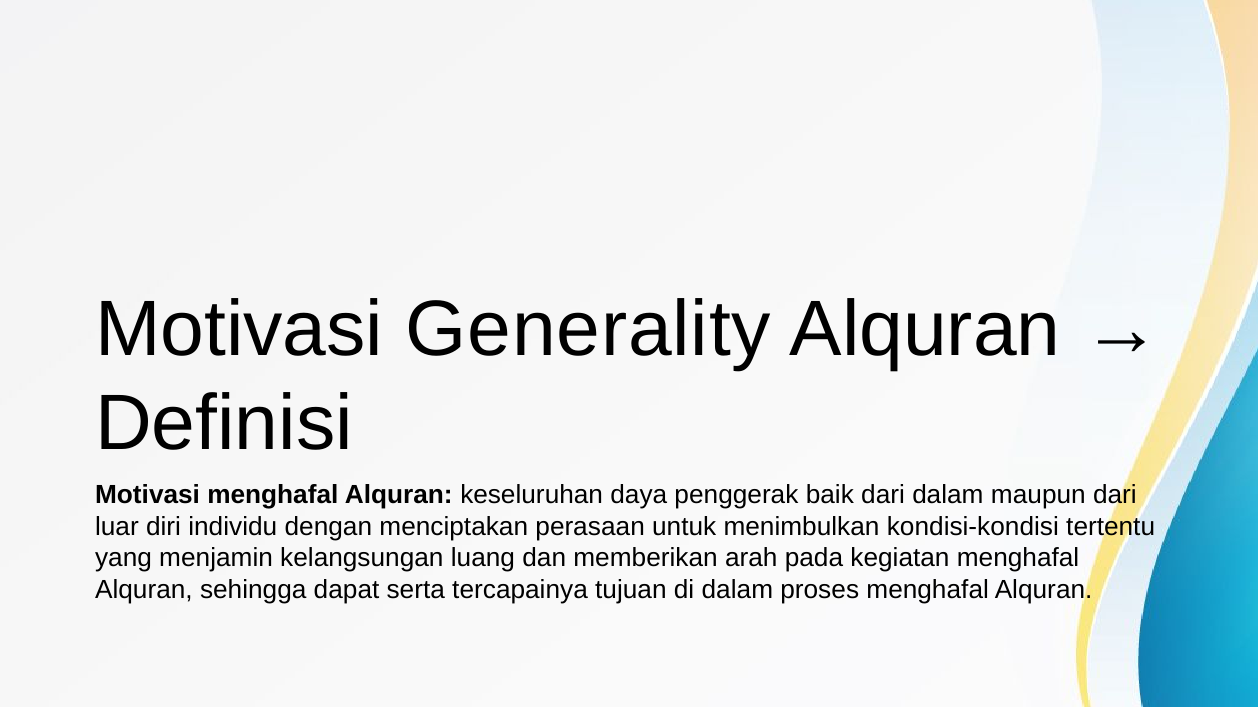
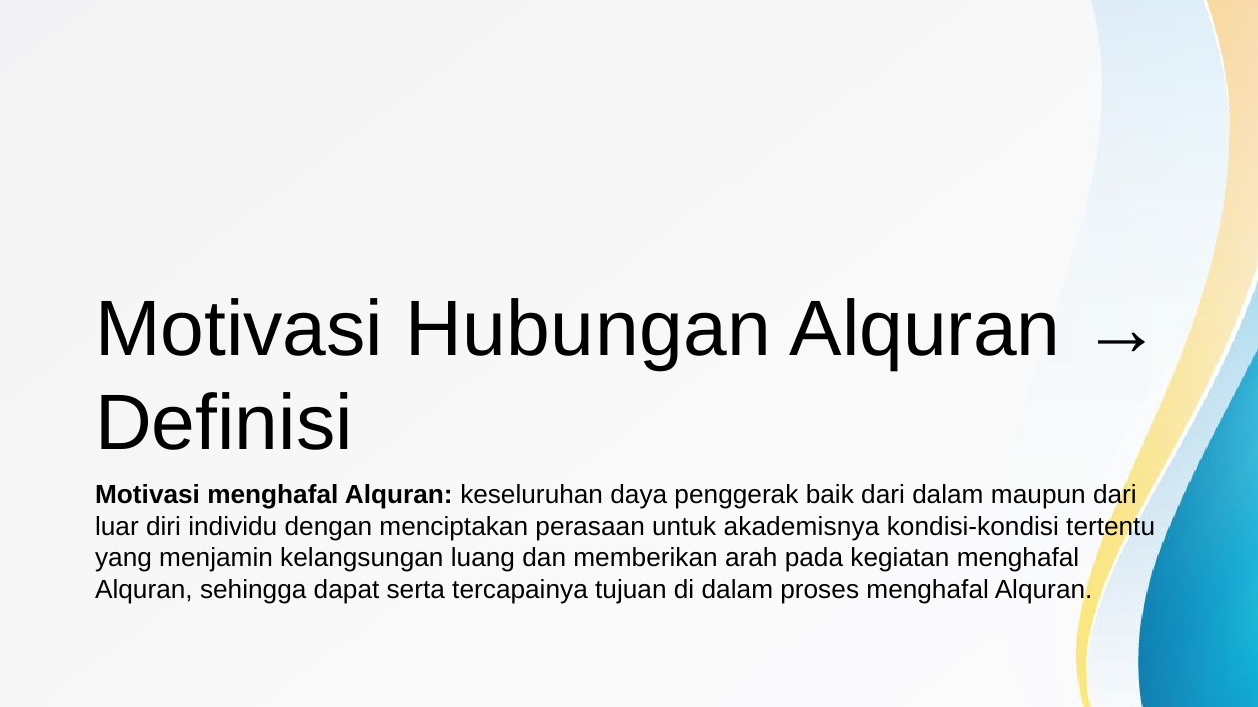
Generality: Generality -> Hubungan
menimbulkan: menimbulkan -> akademisnya
